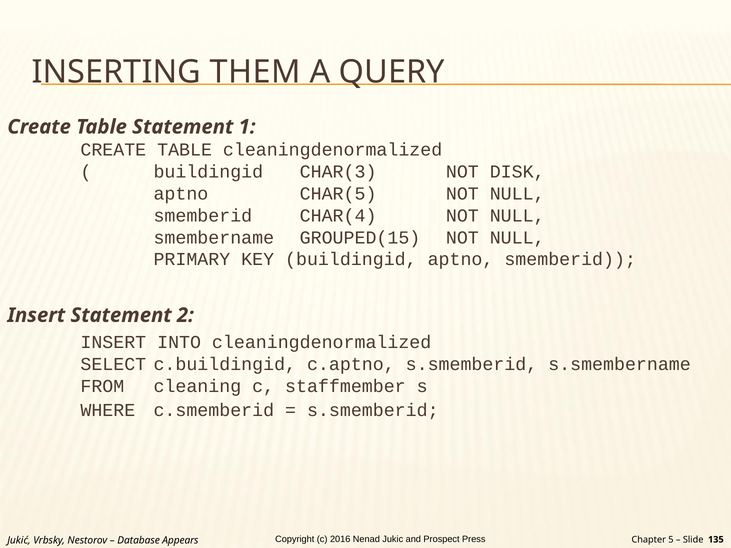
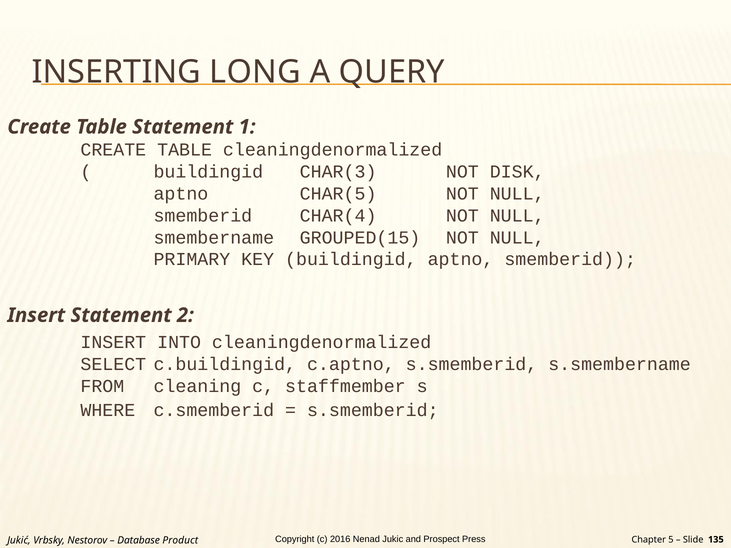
THEM: THEM -> LONG
Appears: Appears -> Product
